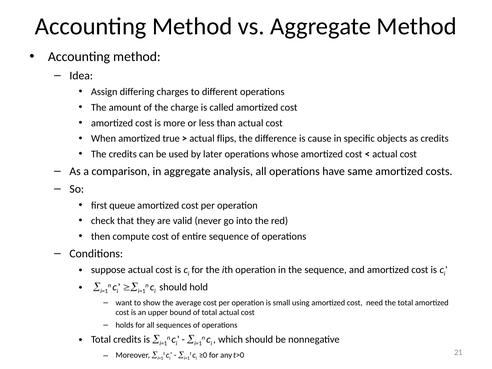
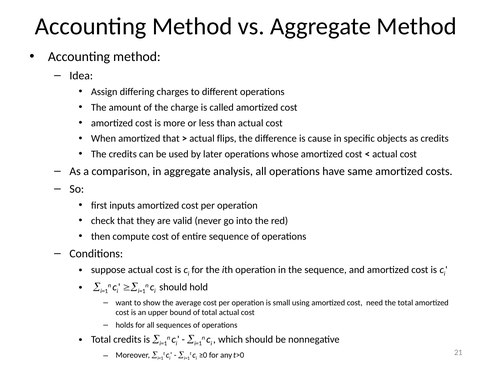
amortized true: true -> that
queue: queue -> inputs
